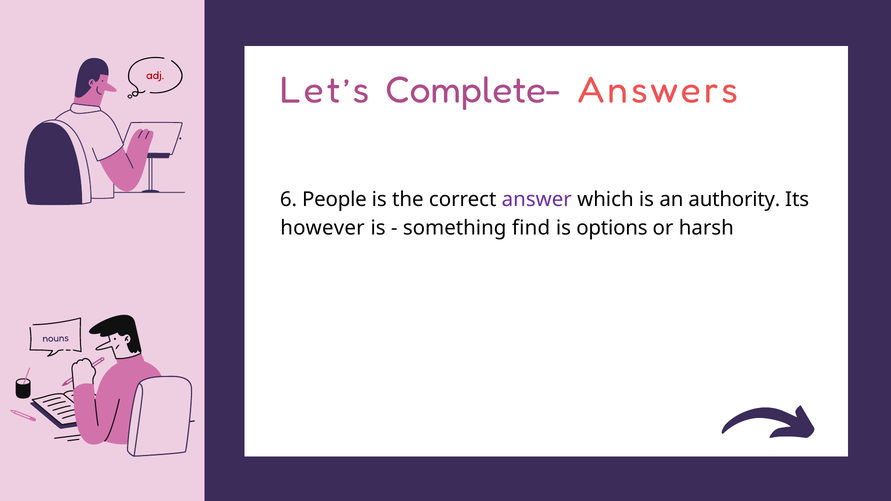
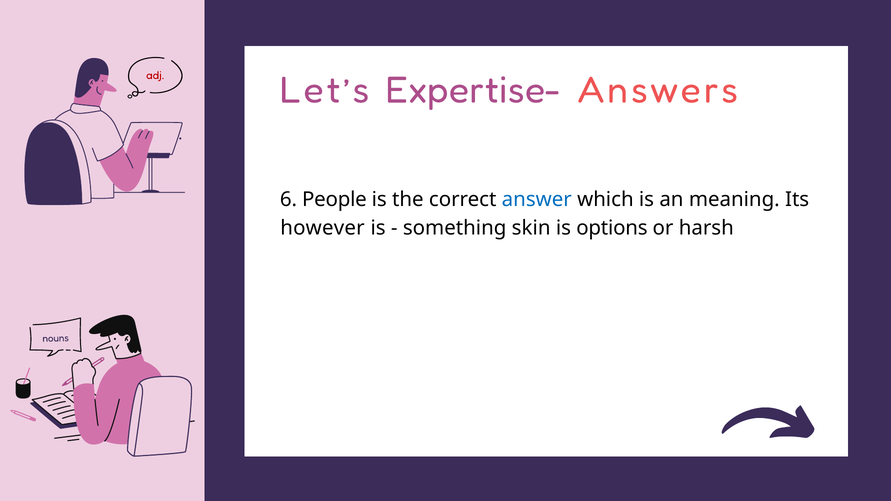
Complete-: Complete- -> Expertise-
answer colour: purple -> blue
authority: authority -> meaning
find: find -> skin
